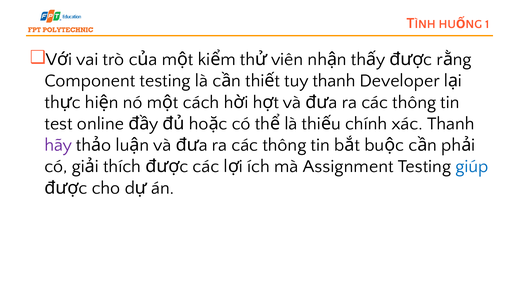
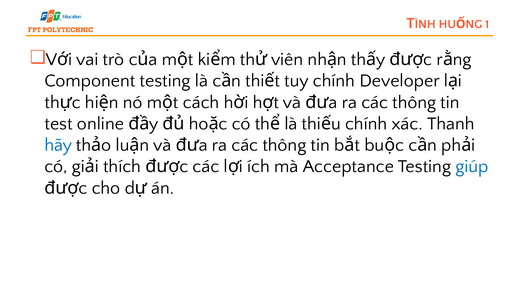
tuy thanh: thanh -> chính
hãy colour: purple -> blue
Assignment: Assignment -> Acceptance
